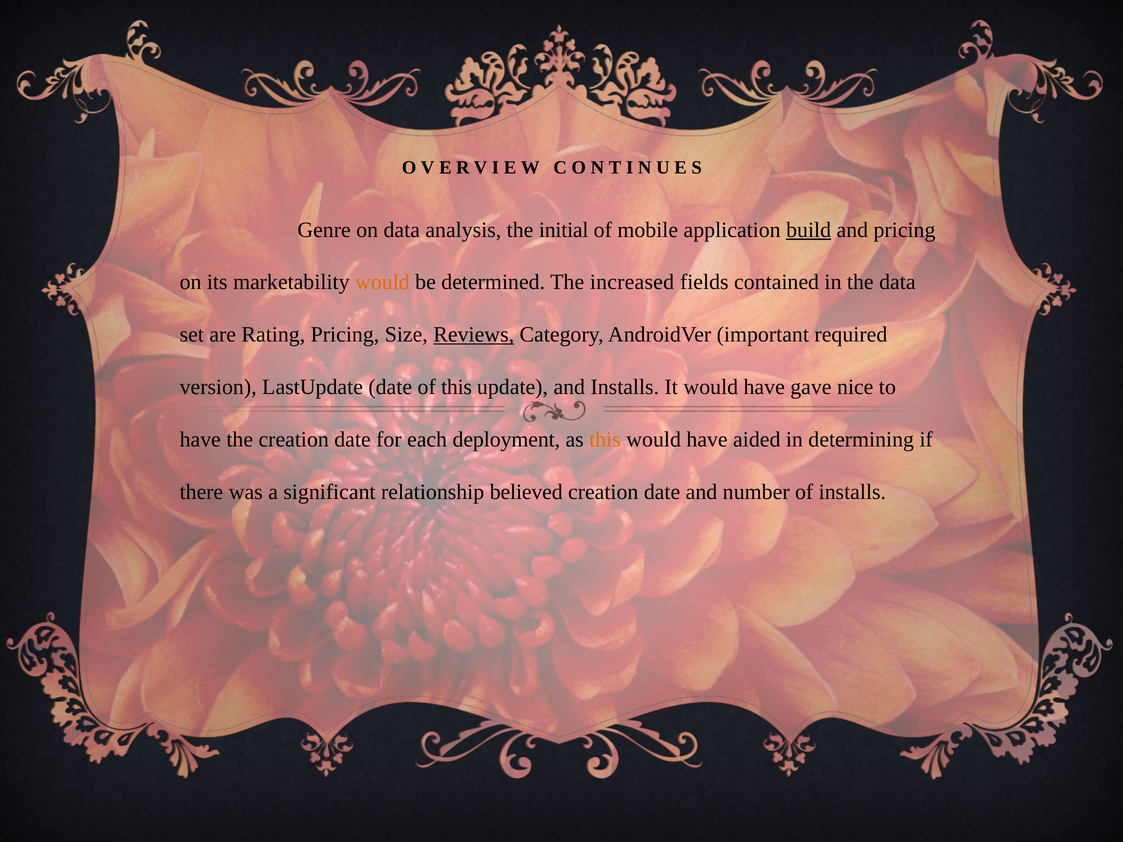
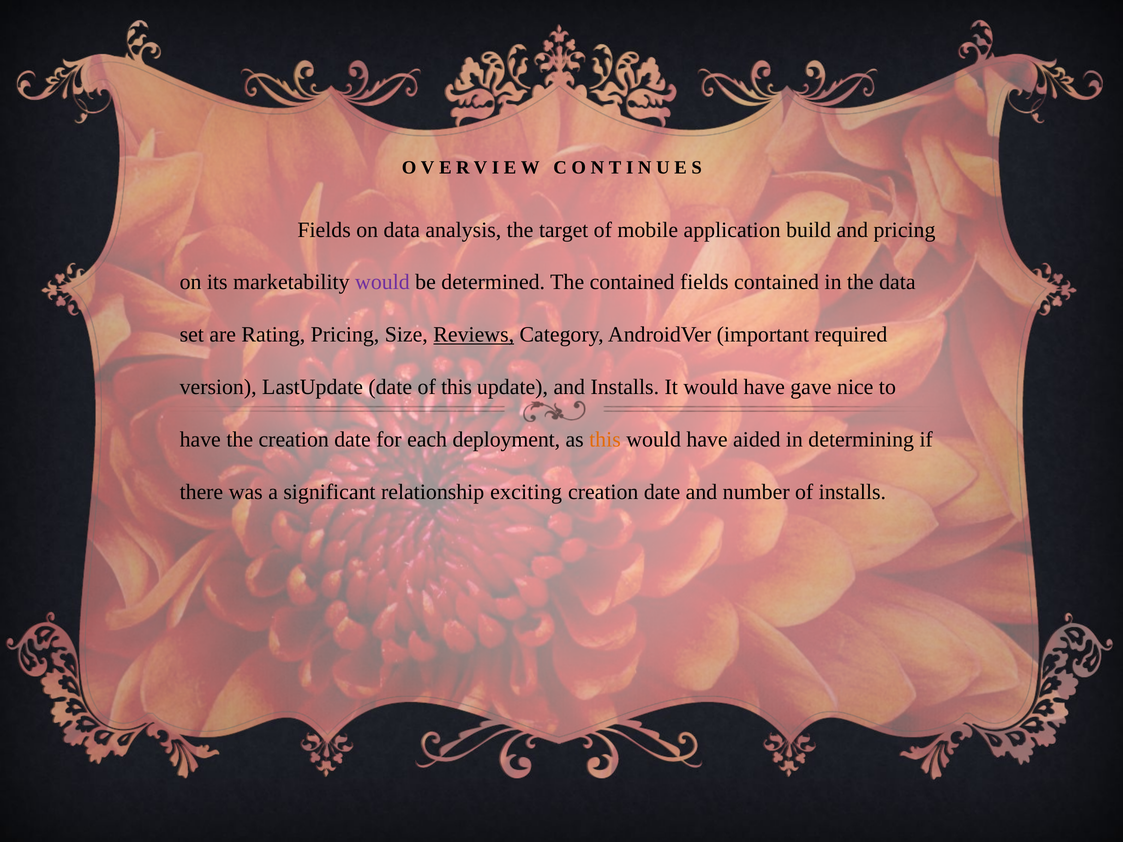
Genre at (324, 230): Genre -> Fields
initial: initial -> target
build underline: present -> none
would at (382, 282) colour: orange -> purple
The increased: increased -> contained
believed: believed -> exciting
